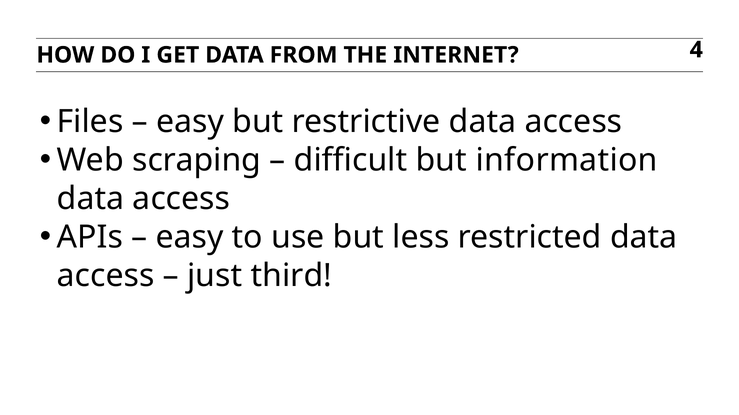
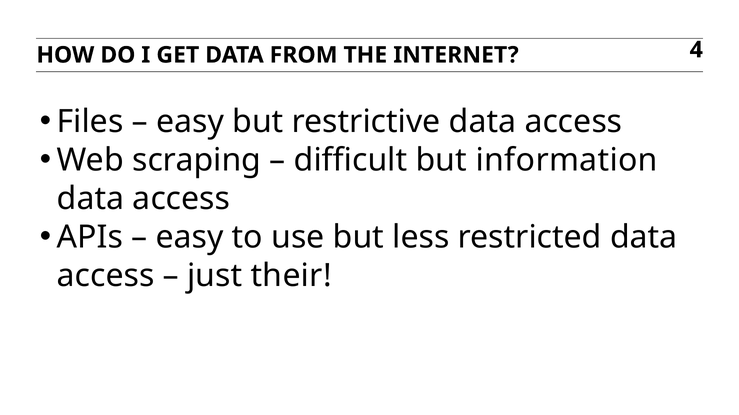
third: third -> their
